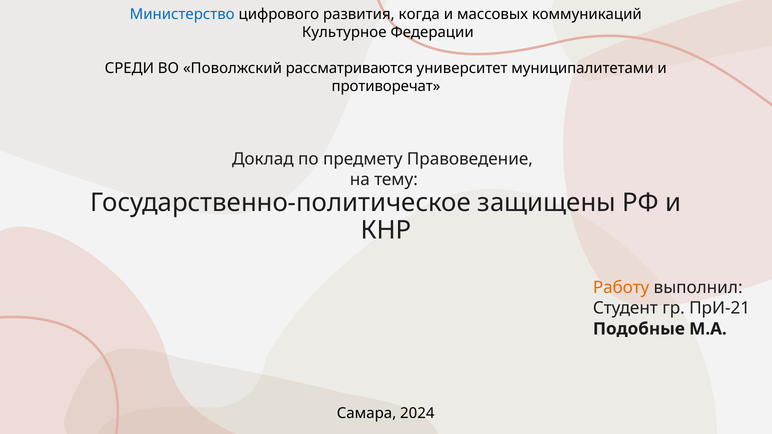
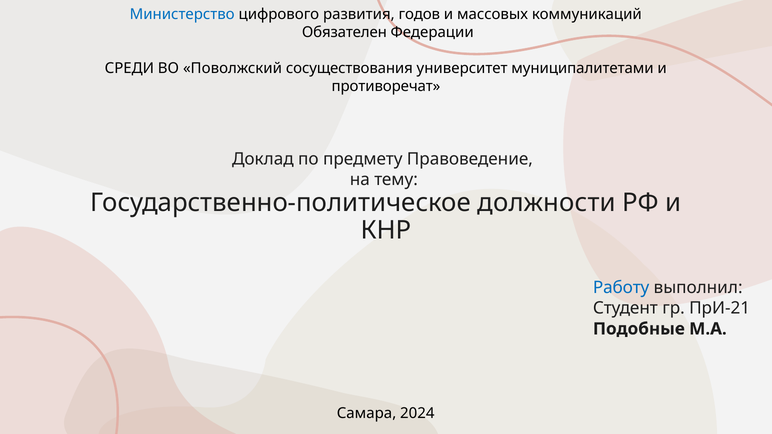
когда: когда -> годов
Культурное: Культурное -> Обязателен
рассматриваются: рассматриваются -> сосуществования
защищены: защищены -> должности
Работу colour: orange -> blue
